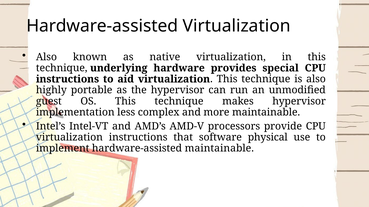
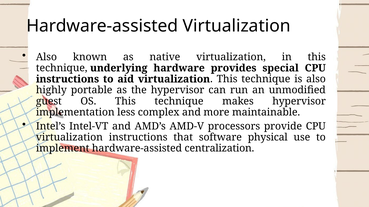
hardware-assisted maintainable: maintainable -> centralization
